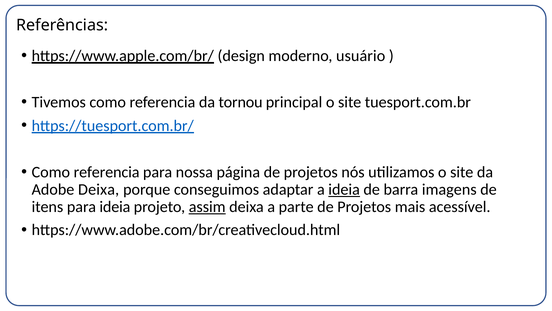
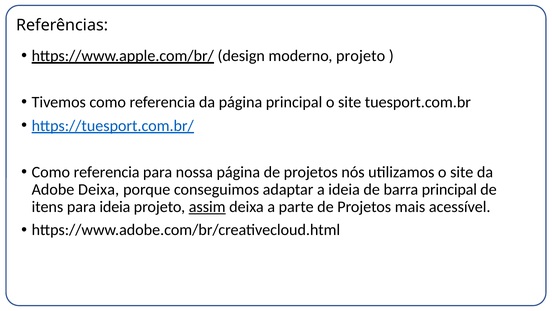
moderno usuário: usuário -> projeto
da tornou: tornou -> página
ideia at (344, 189) underline: present -> none
barra imagens: imagens -> principal
